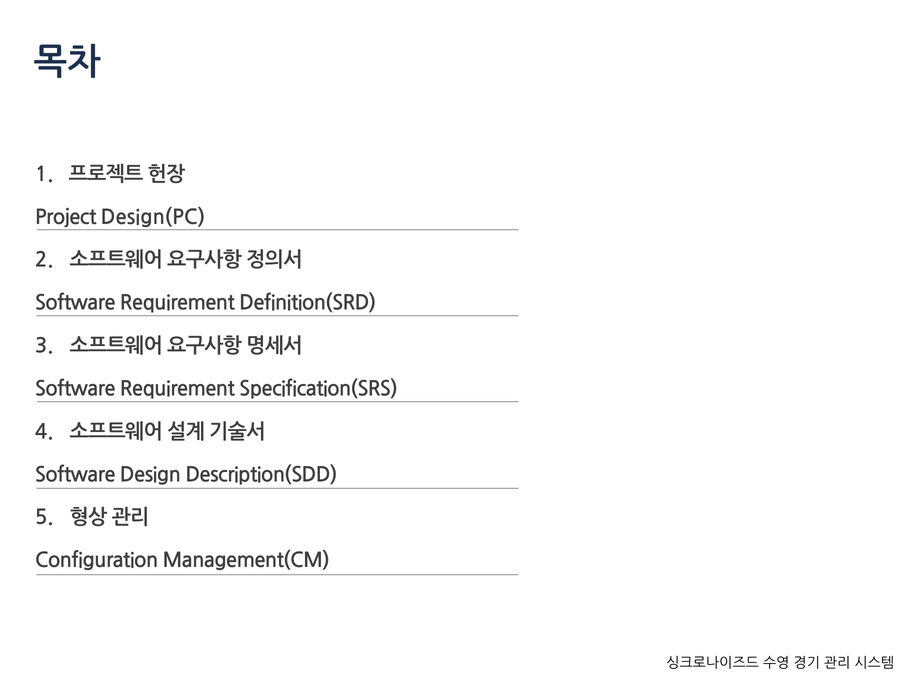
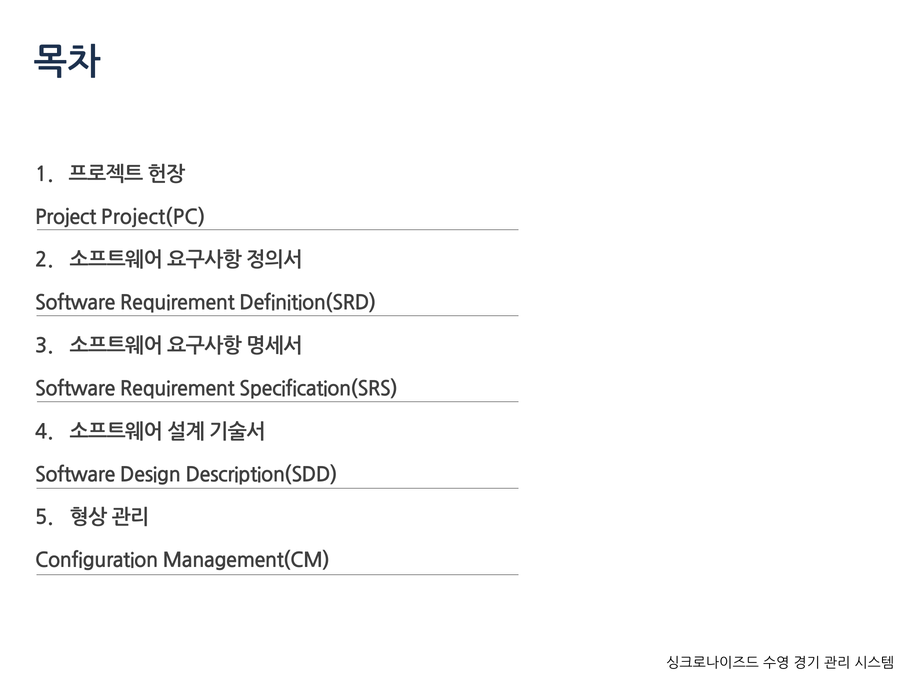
Design(PC: Design(PC -> Project(PC
